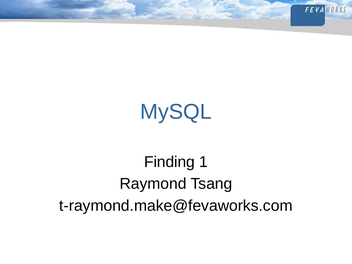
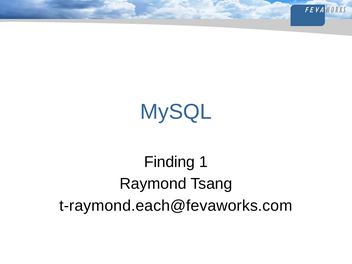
t-raymond.make@fevaworks.com: t-raymond.make@fevaworks.com -> t-raymond.each@fevaworks.com
